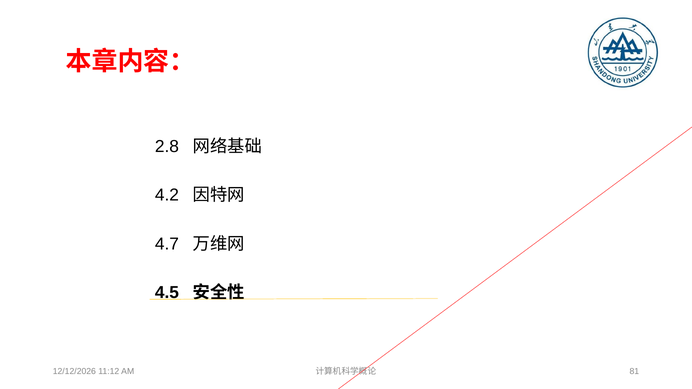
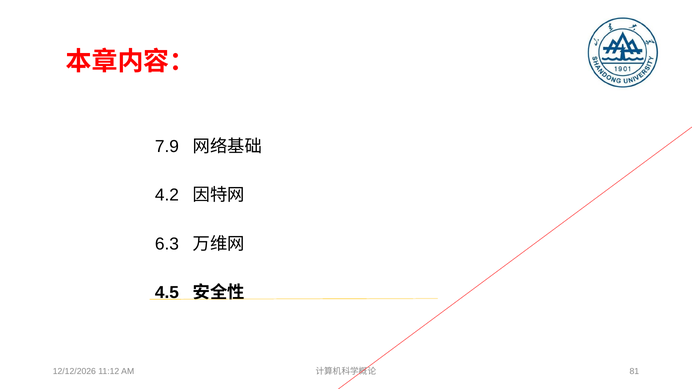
2.8: 2.8 -> 7.9
4.7: 4.7 -> 6.3
